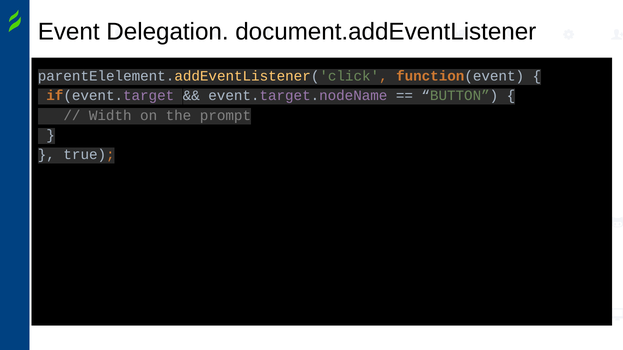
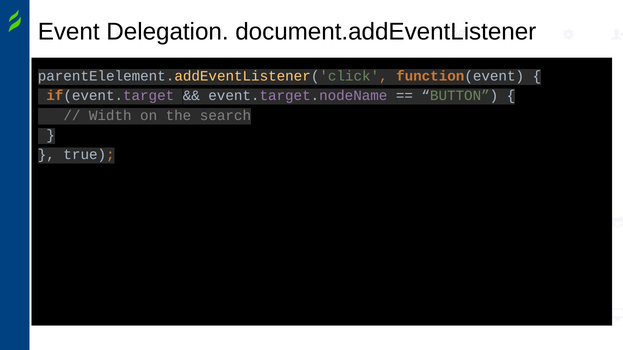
prompt: prompt -> search
